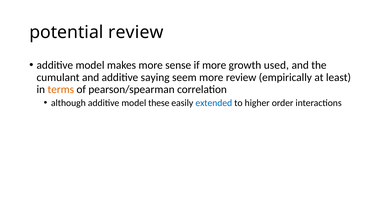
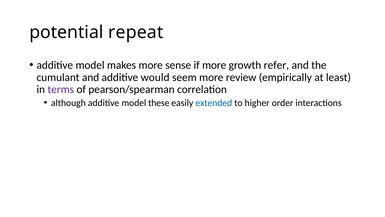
potential review: review -> repeat
used: used -> refer
saying: saying -> would
terms colour: orange -> purple
